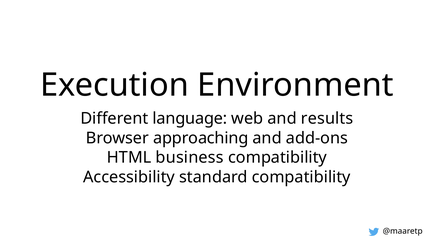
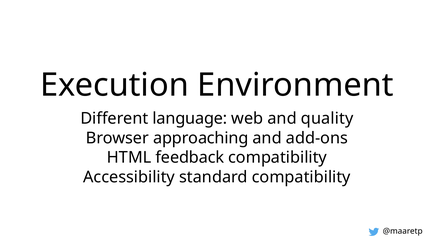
results: results -> quality
business: business -> feedback
